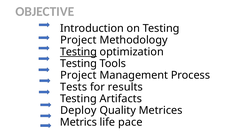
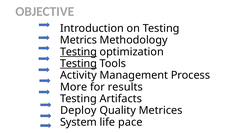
Project at (78, 40): Project -> Metrics
Testing at (78, 64) underline: none -> present
Project at (78, 75): Project -> Activity
Tests: Tests -> More
Metrics: Metrics -> System
